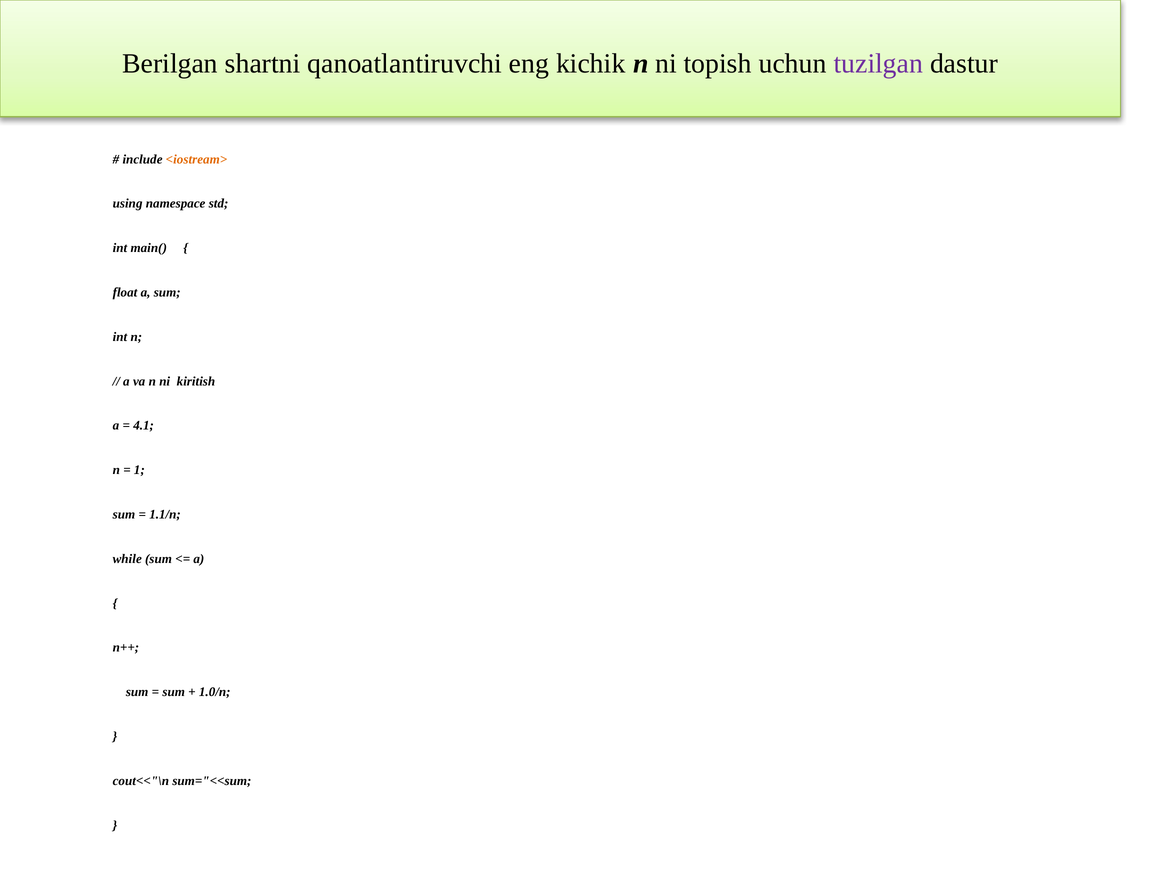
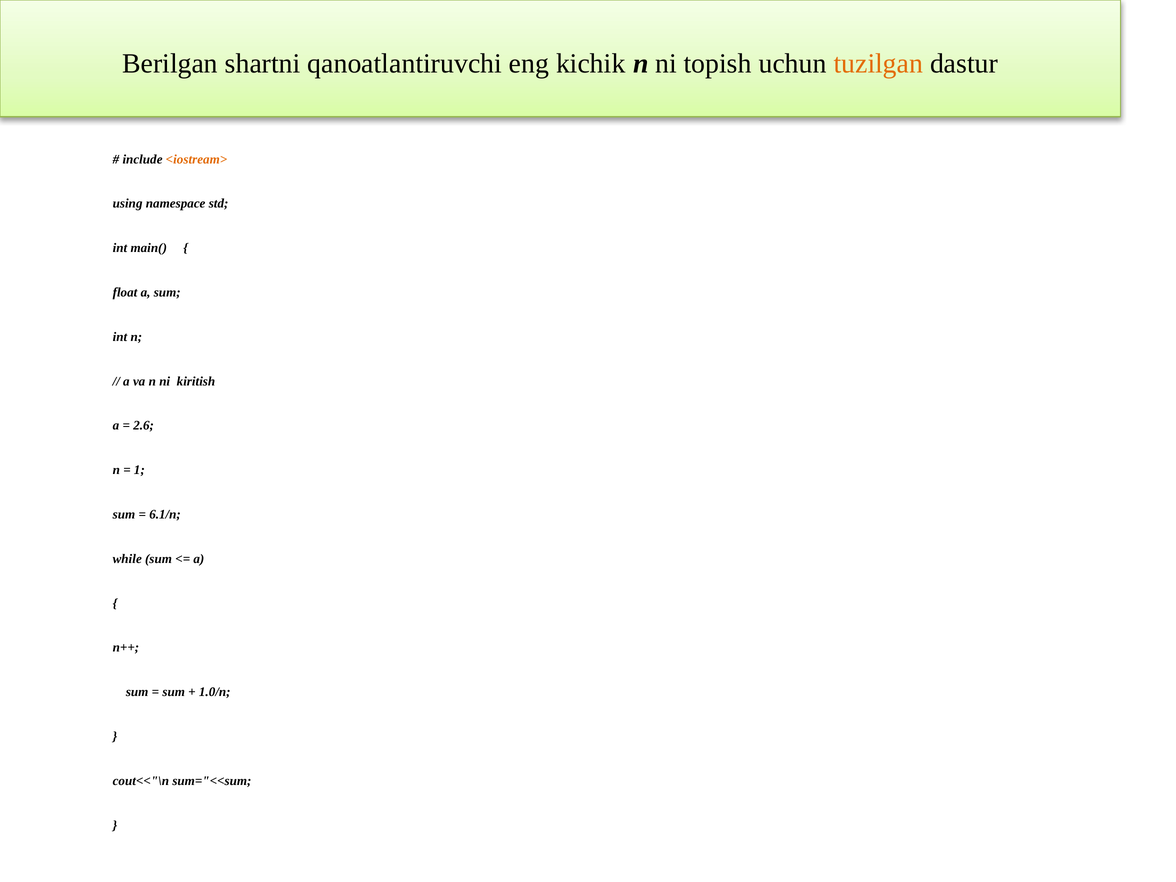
tuzilgan colour: purple -> orange
4.1: 4.1 -> 2.6
1.1/n: 1.1/n -> 6.1/n
